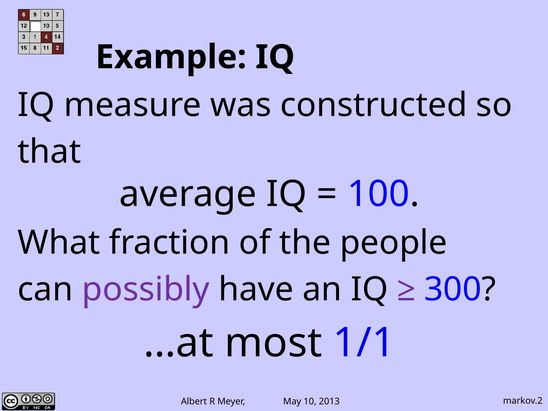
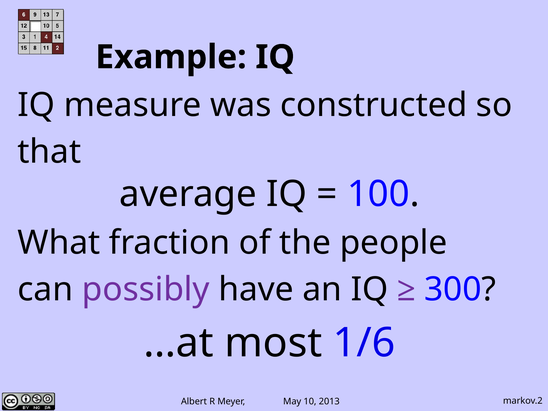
1/1: 1/1 -> 1/6
